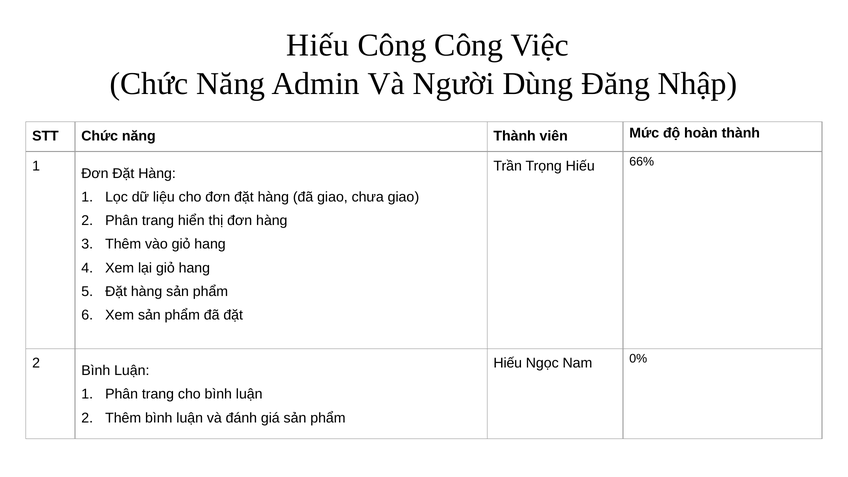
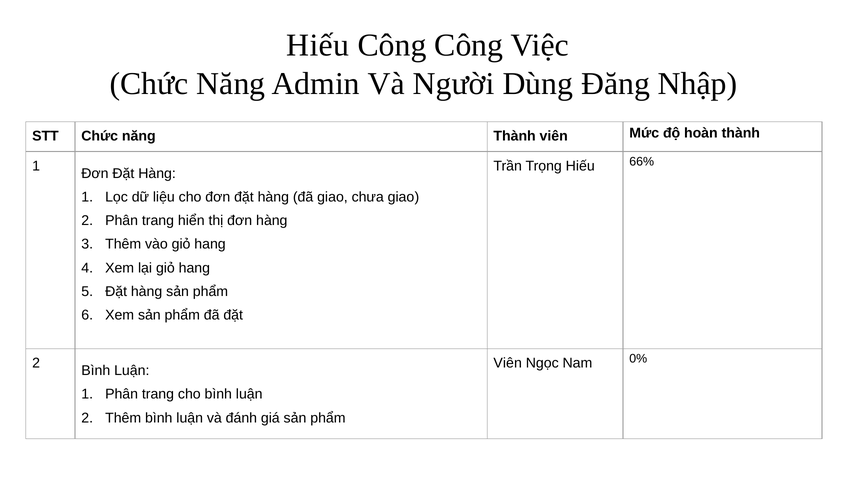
Hiếu at (508, 363): Hiếu -> Viên
